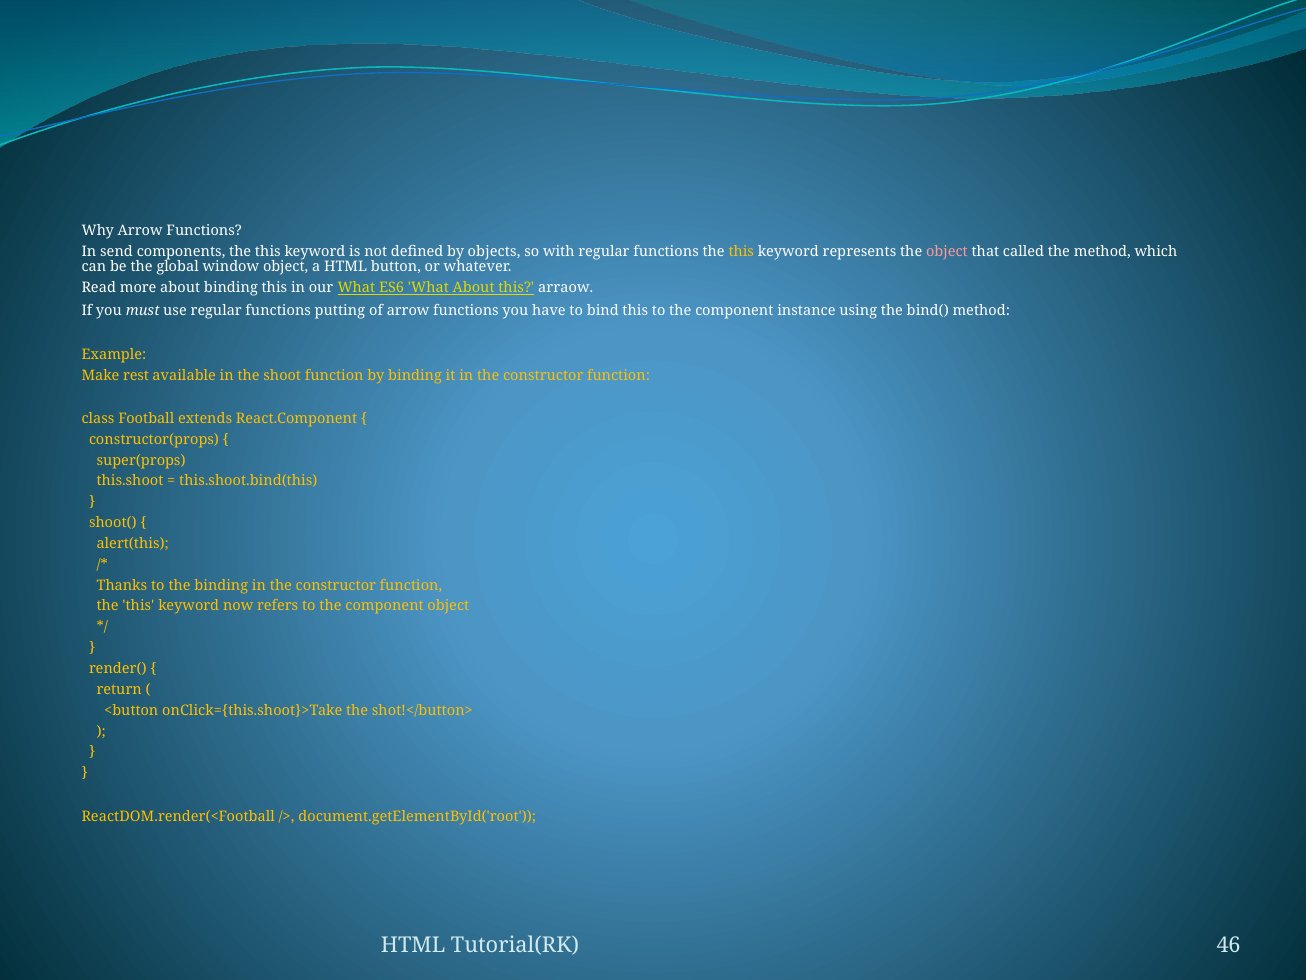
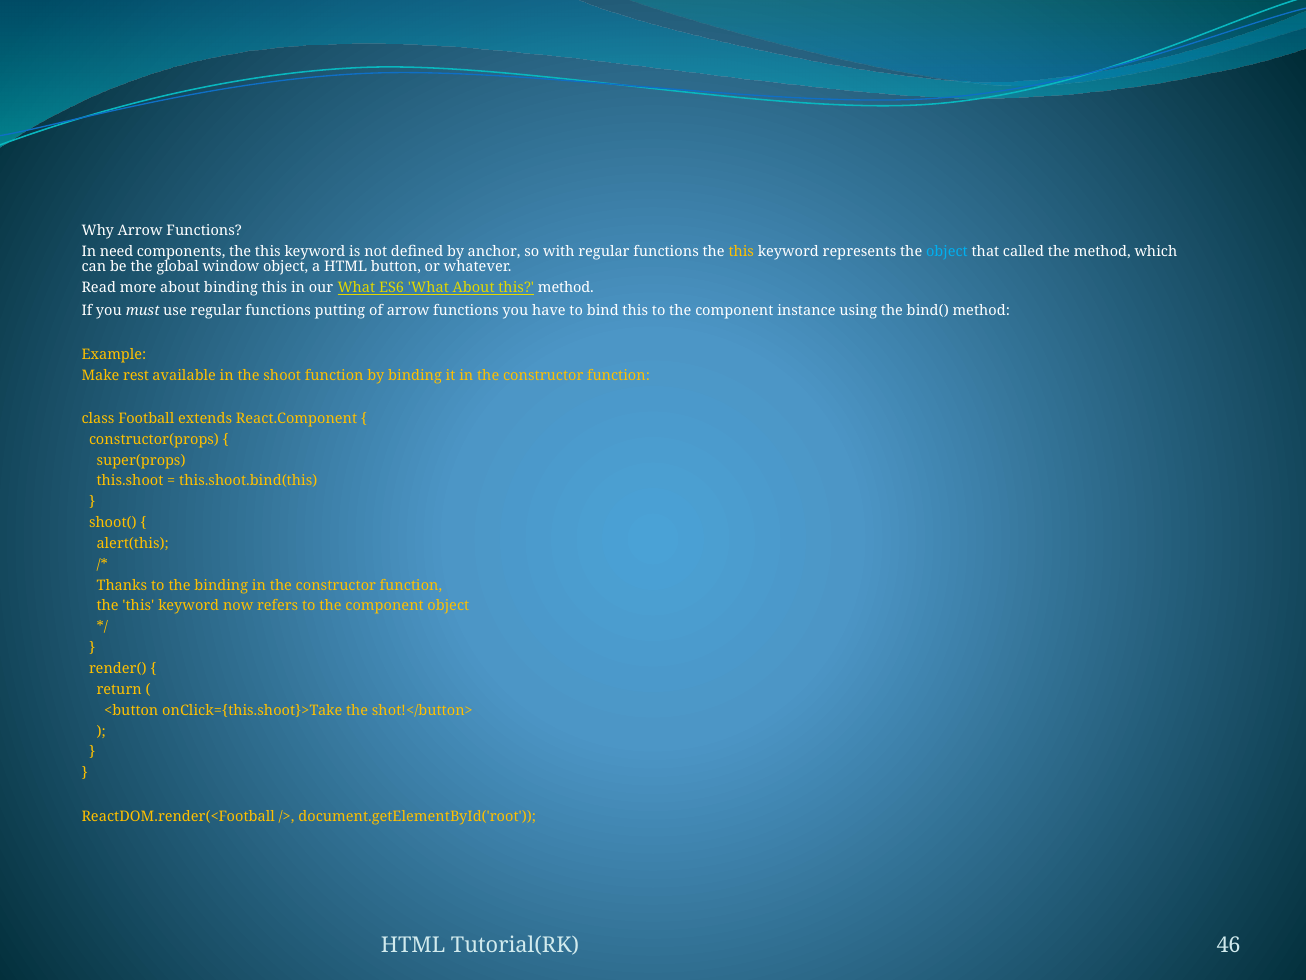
send: send -> need
objects: objects -> anchor
object at (947, 251) colour: pink -> light blue
this arraow: arraow -> method
